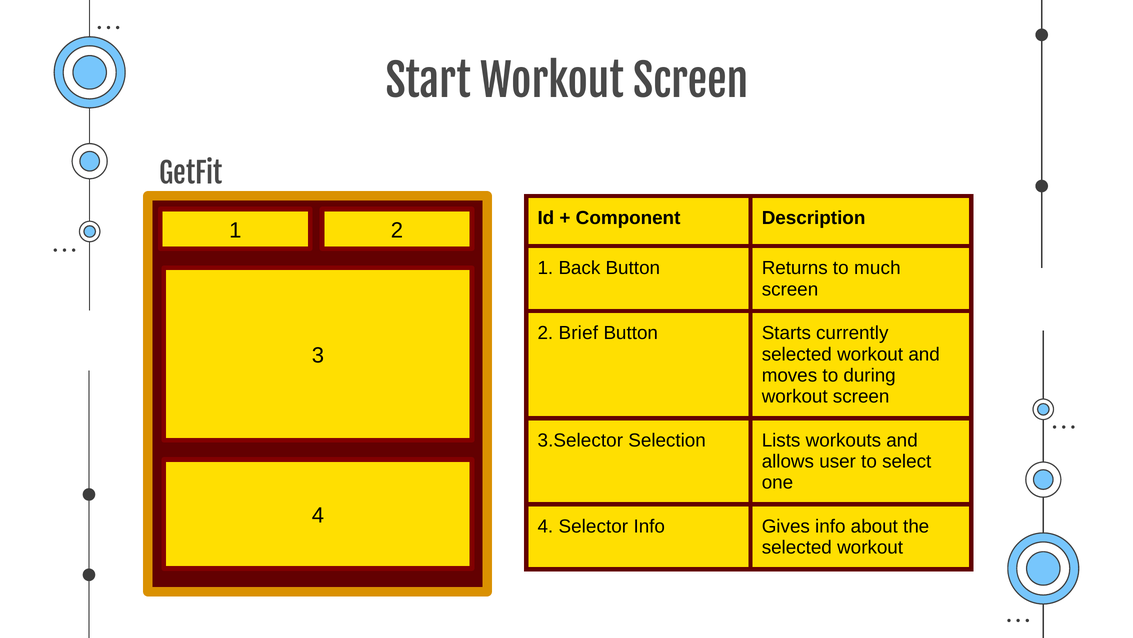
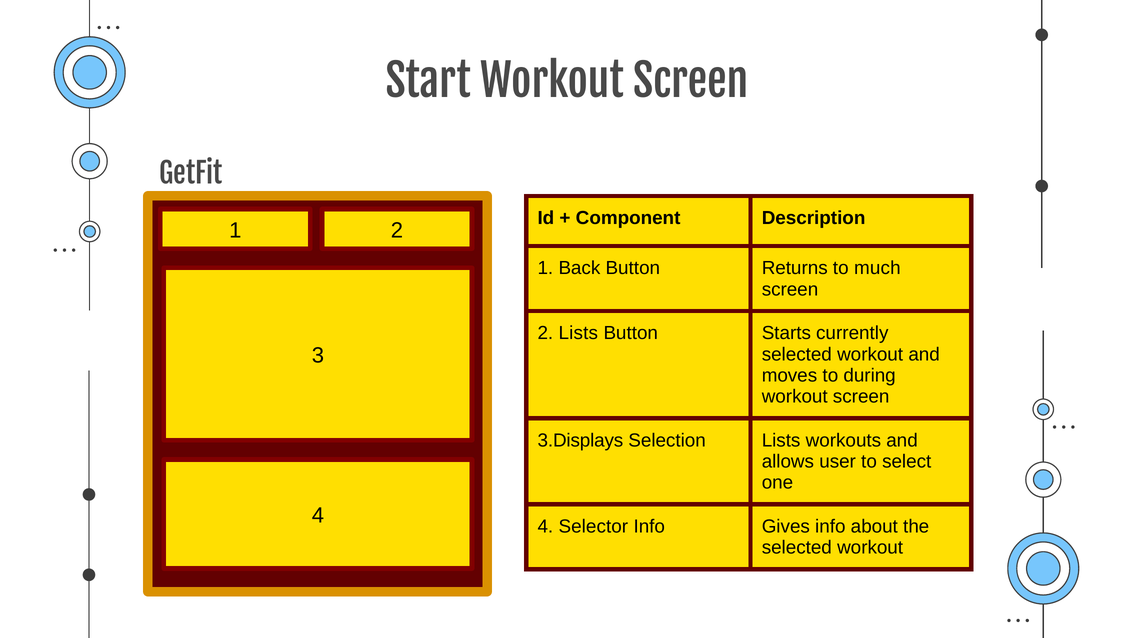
2 Brief: Brief -> Lists
3.Selector: 3.Selector -> 3.Displays
